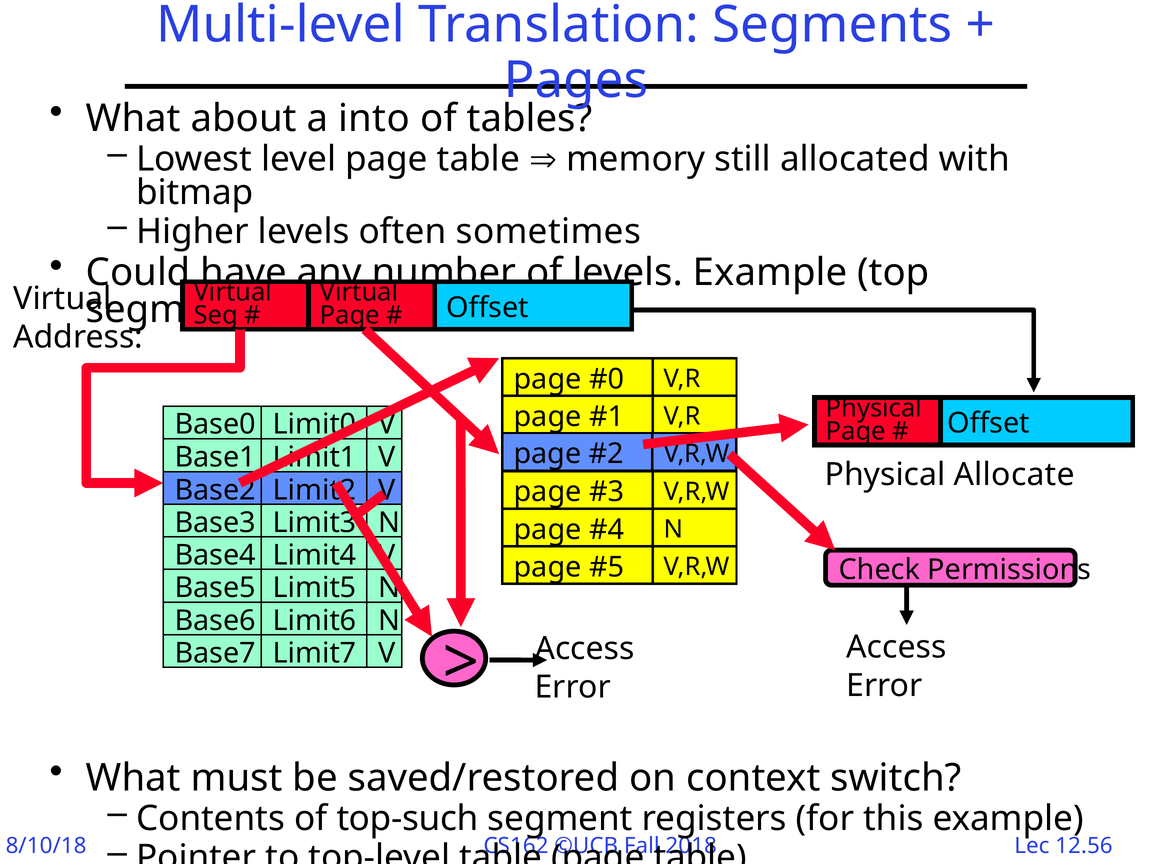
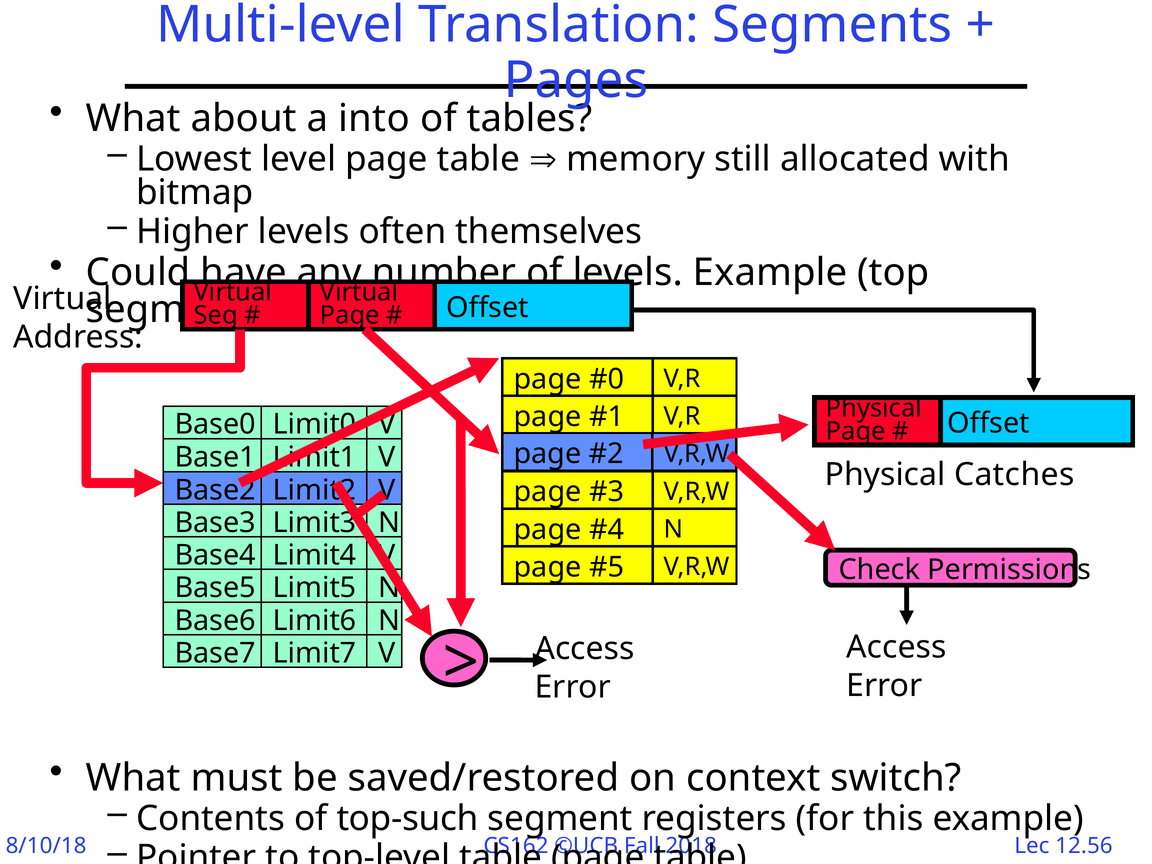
sometimes: sometimes -> themselves
Allocate: Allocate -> Catches
